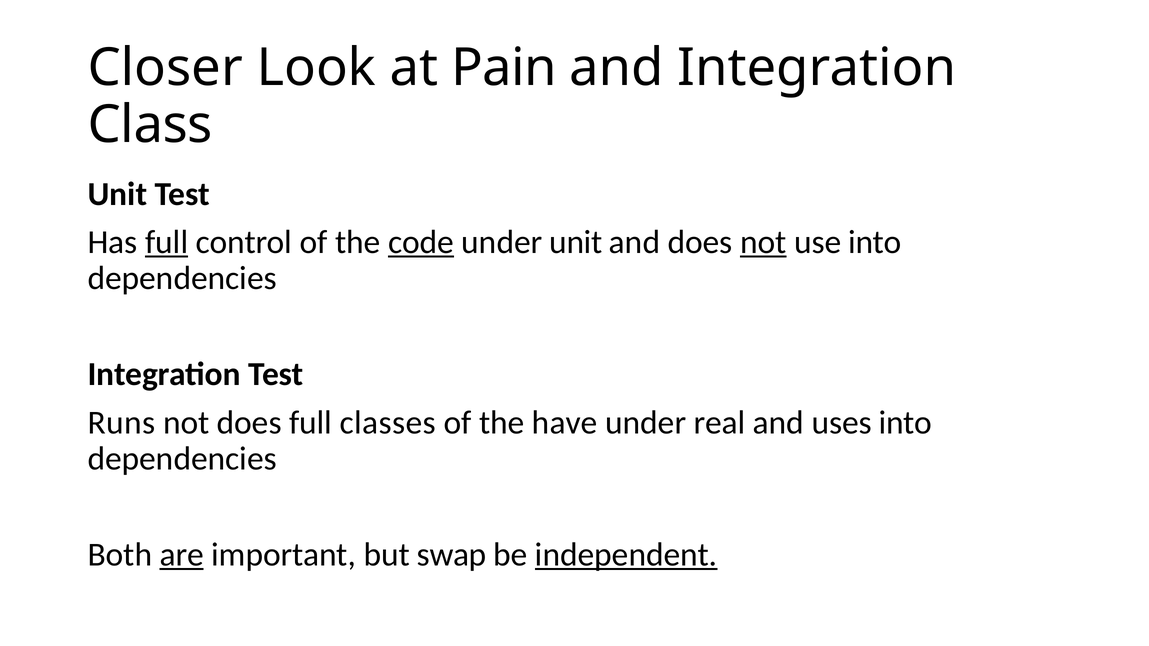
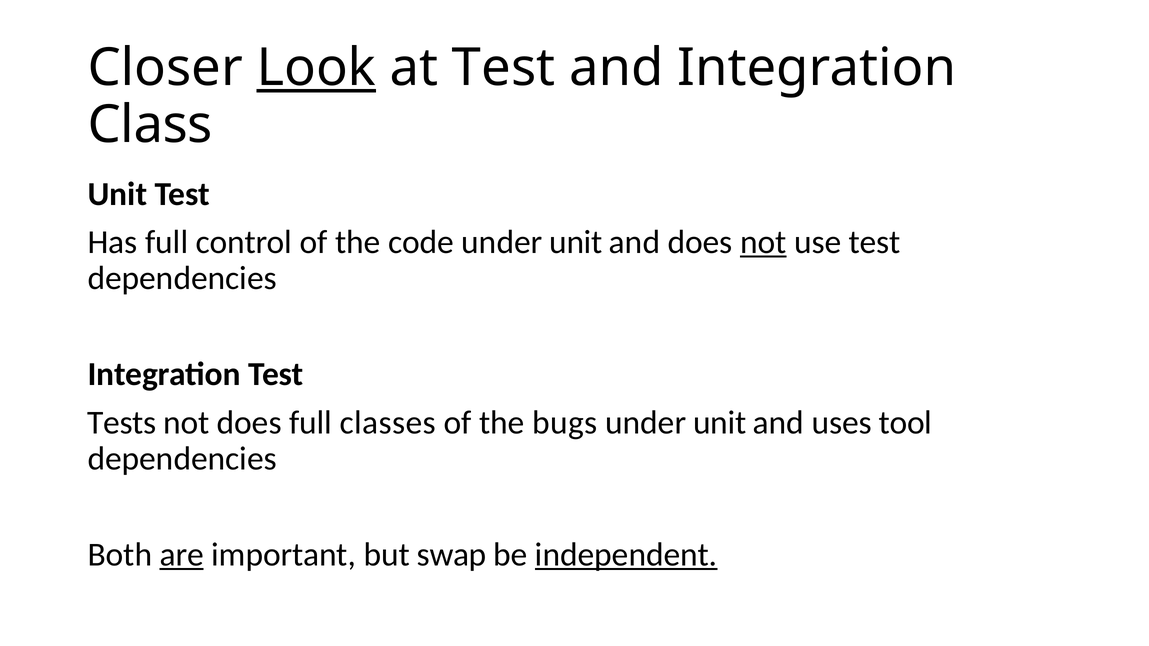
Look underline: none -> present
at Pain: Pain -> Test
full at (167, 242) underline: present -> none
code underline: present -> none
use into: into -> test
Runs: Runs -> Tests
have: have -> bugs
real at (720, 423): real -> unit
uses into: into -> tool
